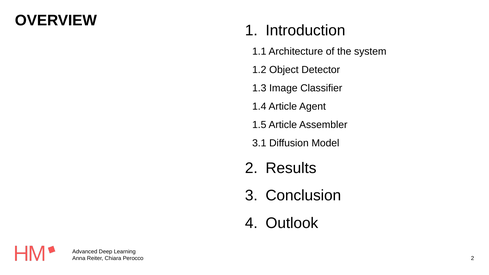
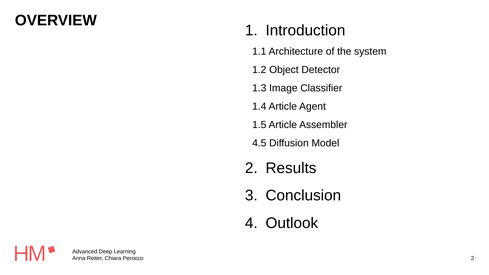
3.1: 3.1 -> 4.5
